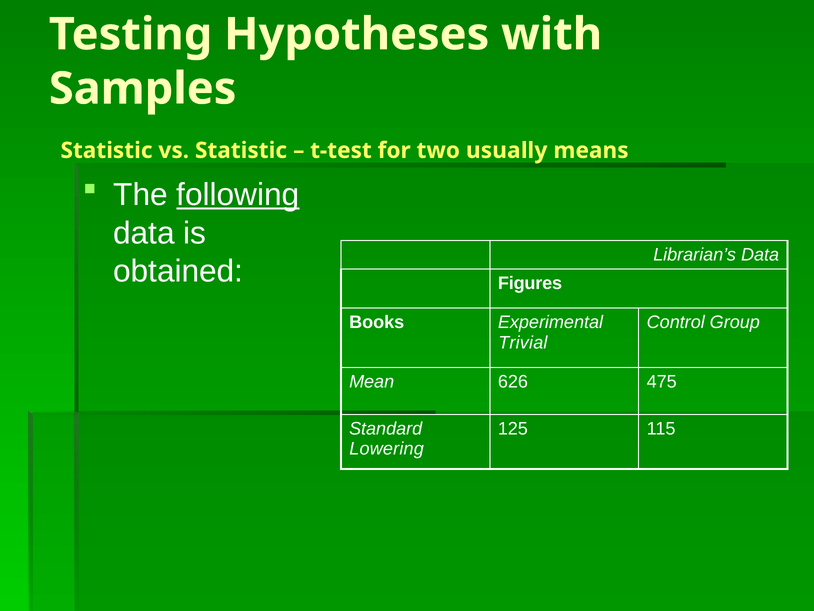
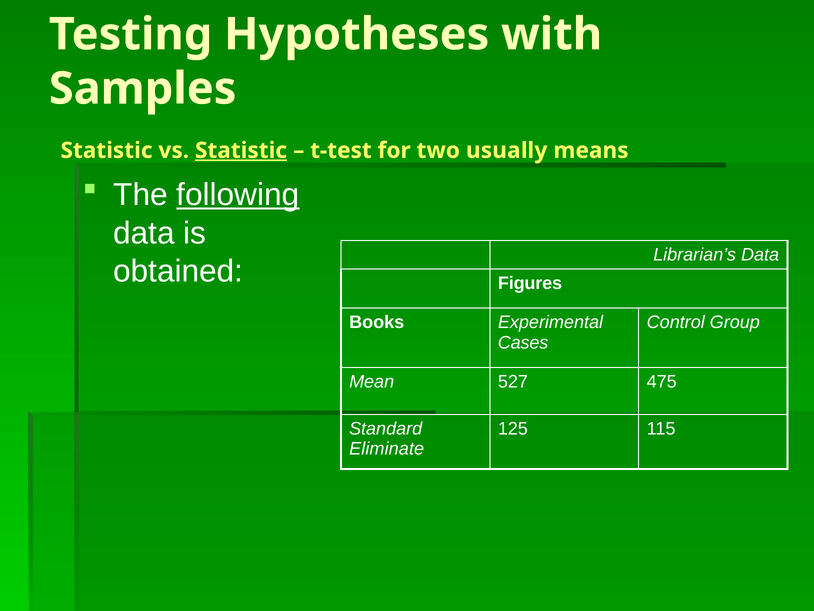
Statistic at (241, 150) underline: none -> present
Trivial: Trivial -> Cases
626: 626 -> 527
Lowering: Lowering -> Eliminate
